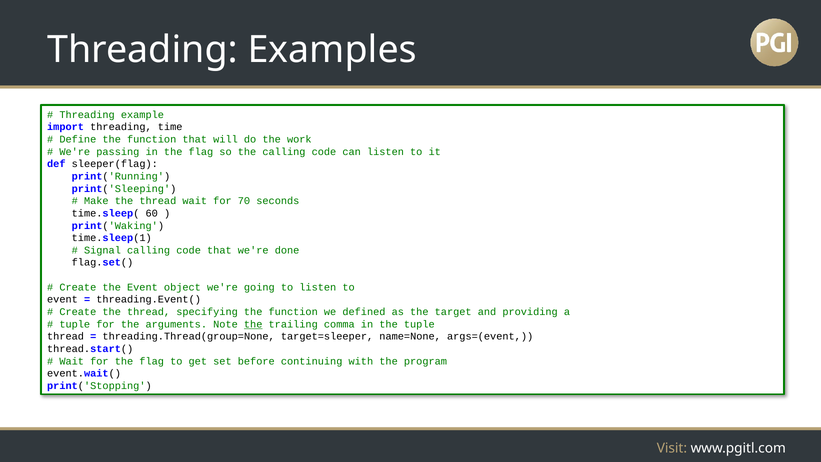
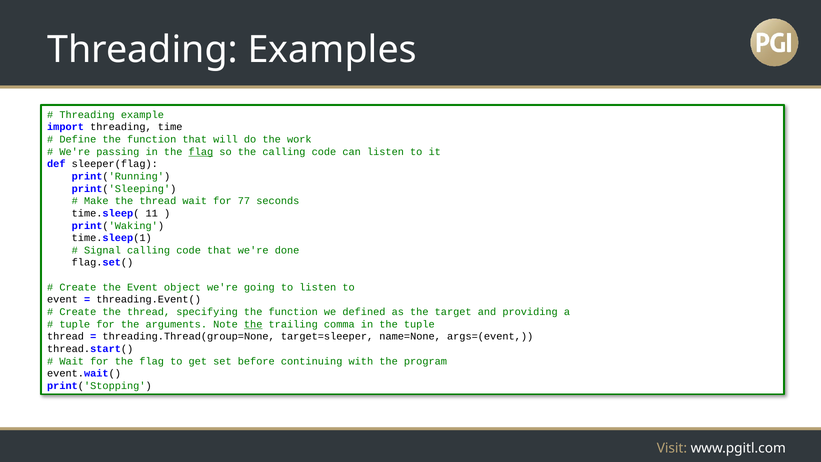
flag at (201, 152) underline: none -> present
70: 70 -> 77
60: 60 -> 11
